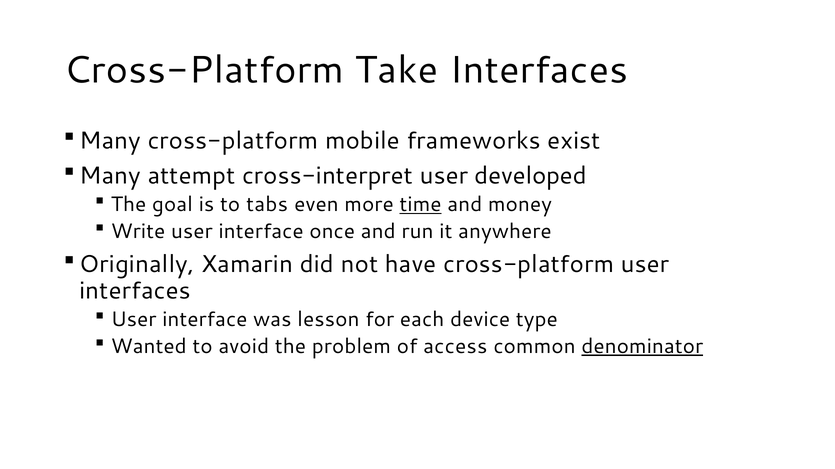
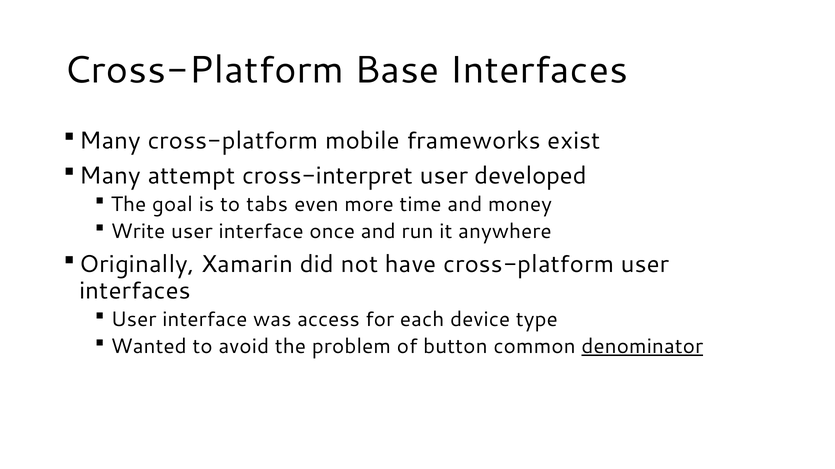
Take: Take -> Base
time underline: present -> none
lesson: lesson -> access
access: access -> button
